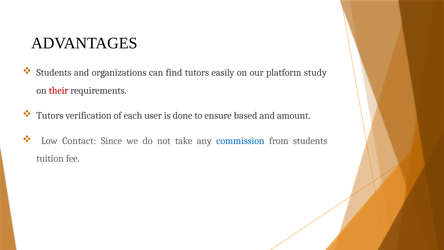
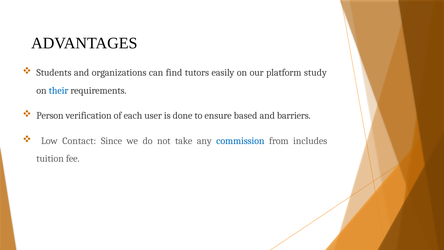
their colour: red -> blue
Tutors at (50, 116): Tutors -> Person
amount: amount -> barriers
from students: students -> includes
